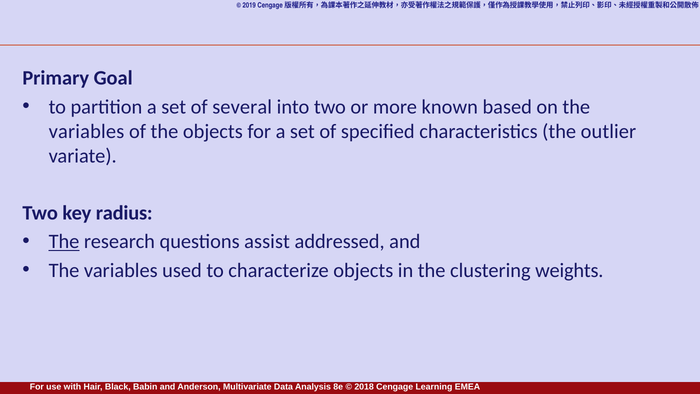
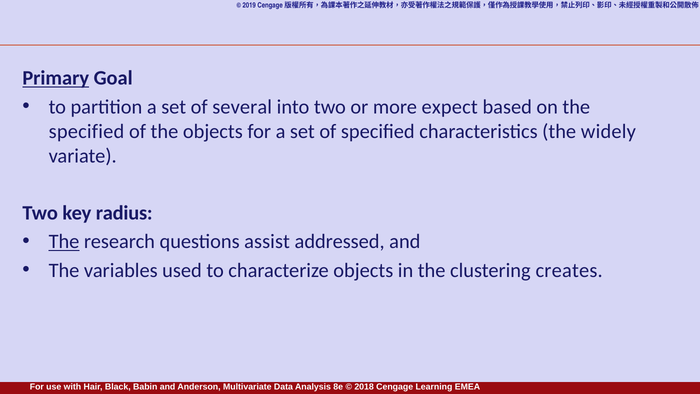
Primary underline: none -> present
known: known -> expect
variables at (86, 131): variables -> specified
outlier: outlier -> widely
weights: weights -> creates
